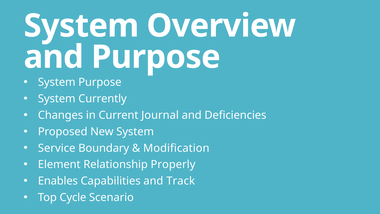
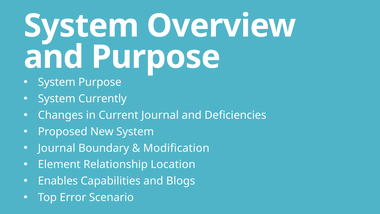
Service at (57, 148): Service -> Journal
Properly: Properly -> Location
Track: Track -> Blogs
Cycle: Cycle -> Error
